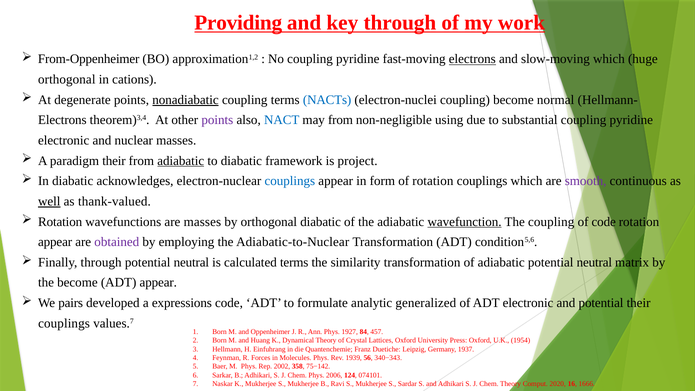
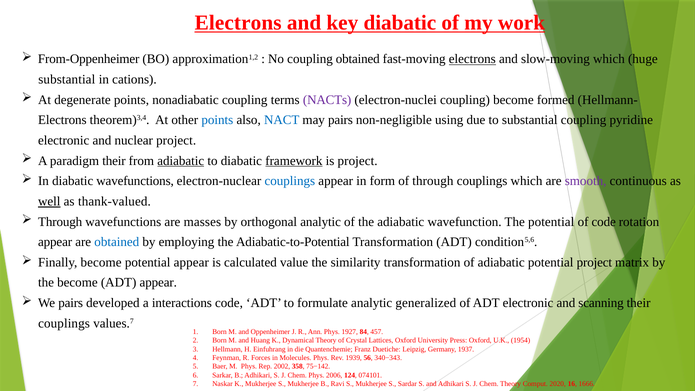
Providing at (238, 23): Providing -> Electrons
key through: through -> diabatic
No coupling pyridine: pyridine -> obtained
orthogonal at (67, 79): orthogonal -> substantial
nonadiabatic underline: present -> none
NACTs colour: blue -> purple
normal: normal -> formed
points at (217, 120) colour: purple -> blue
may from: from -> pairs
nuclear masses: masses -> project
framework underline: none -> present
diabatic acknowledges: acknowledges -> wavefunctions
of rotation: rotation -> through
Rotation at (60, 222): Rotation -> Through
orthogonal diabatic: diabatic -> analytic
wavefunction underline: present -> none
The coupling: coupling -> potential
obtained at (117, 242) colour: purple -> blue
Adiabatic-to-Nuclear: Adiabatic-to-Nuclear -> Adiabatic-to-Potential
Finally through: through -> become
neutral at (191, 262): neutral -> appear
calculated terms: terms -> value
adiabatic potential neutral: neutral -> project
expressions: expressions -> interactions
and potential: potential -> scanning
